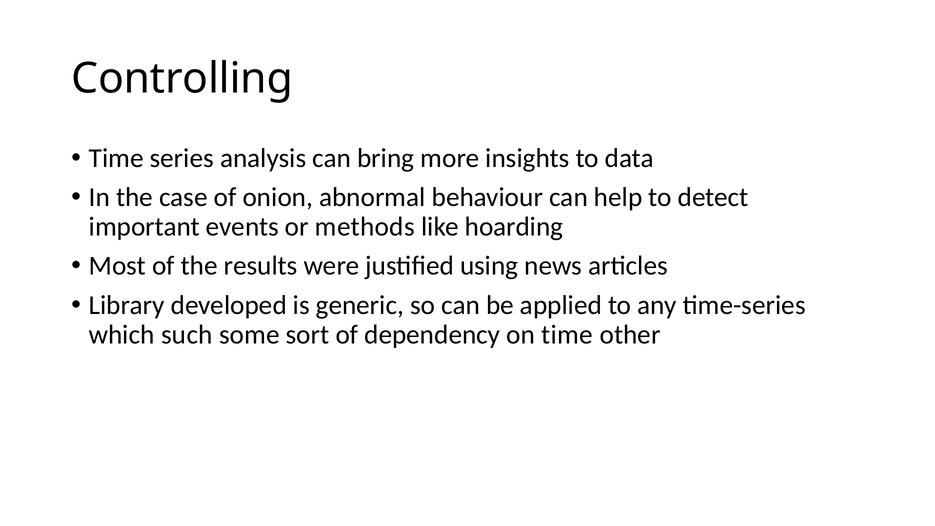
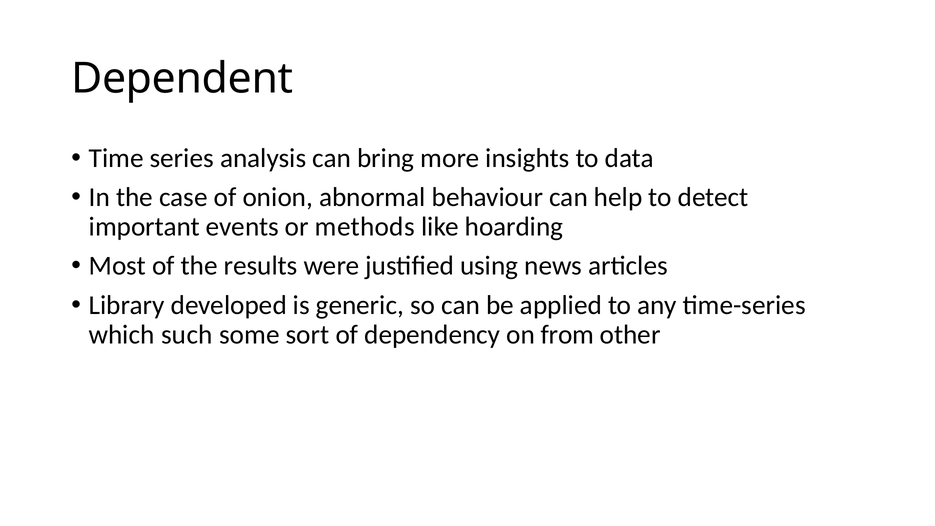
Controlling: Controlling -> Dependent
on time: time -> from
